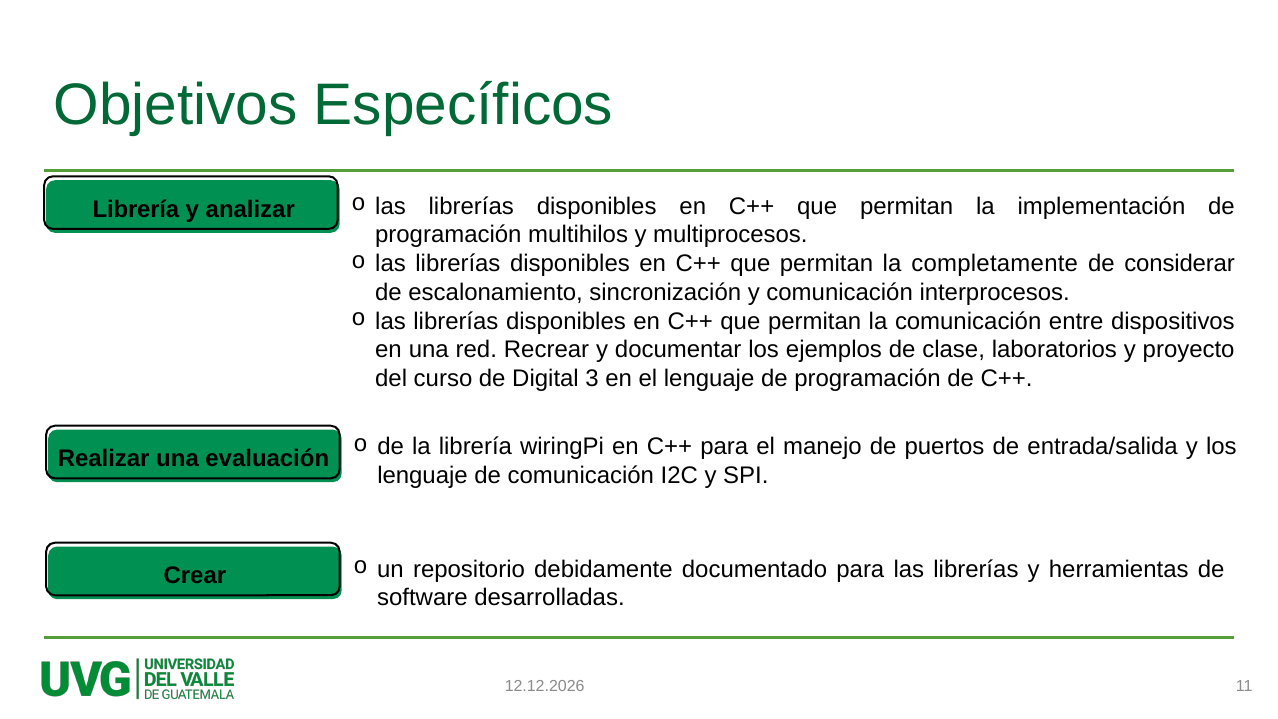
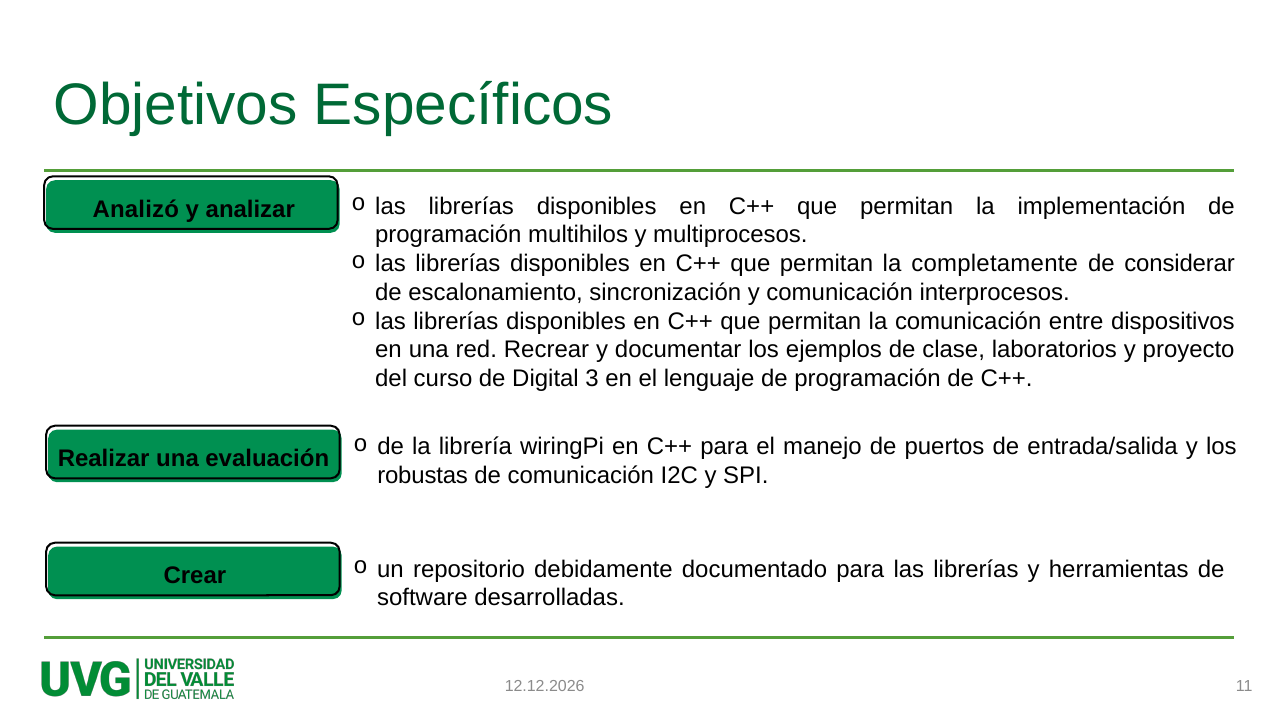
Librería at (136, 209): Librería -> Analizó
lenguaje at (422, 475): lenguaje -> robustas
